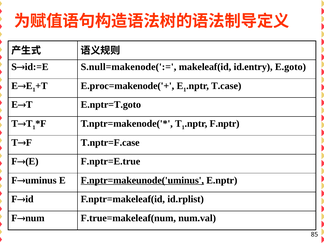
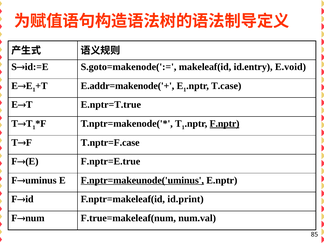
S.null=makenode(':=: S.null=makenode(':= -> S.goto=makenode(':=
E.goto: E.goto -> E.void
E.proc=makenode('+: E.proc=makenode('+ -> E.addr=makenode('+
E.nptr=T.goto: E.nptr=T.goto -> E.nptr=T.true
F.nptr underline: none -> present
id.rplist: id.rplist -> id.print
